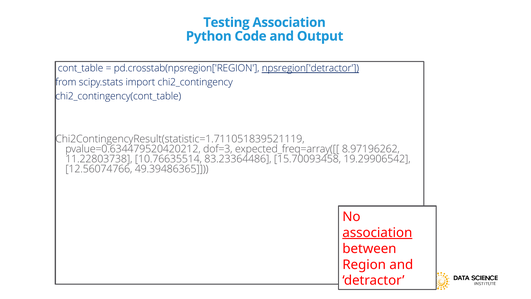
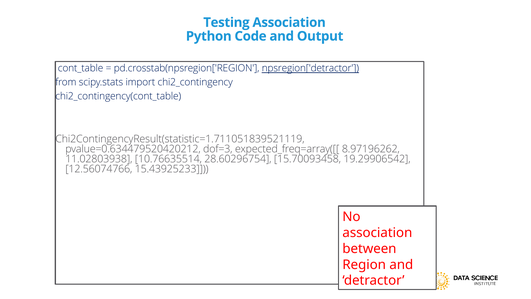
11.22803738: 11.22803738 -> 11.02803938
83.23364486: 83.23364486 -> 28.60296754
49.39486365: 49.39486365 -> 15.43925233
association at (377, 233) underline: present -> none
